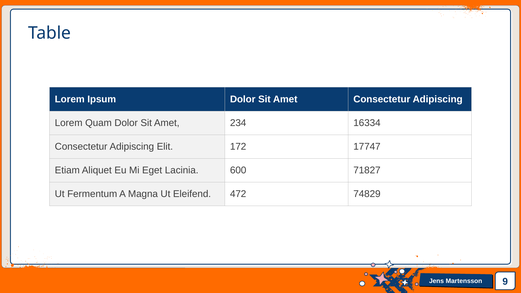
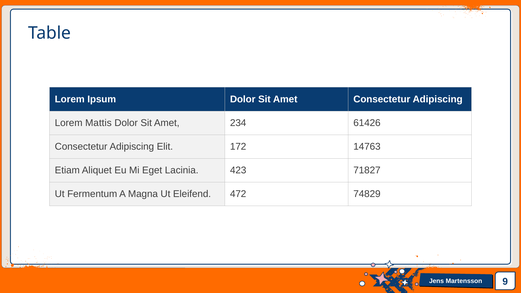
Quam: Quam -> Mattis
16334: 16334 -> 61426
17747: 17747 -> 14763
600: 600 -> 423
